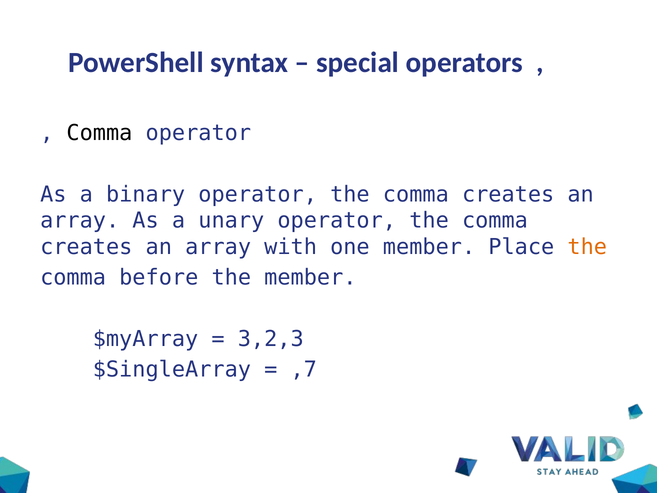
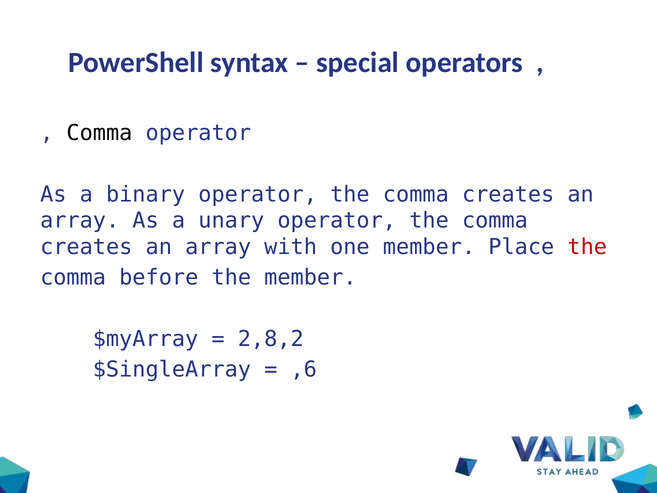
the at (587, 247) colour: orange -> red
3,2,3: 3,2,3 -> 2,8,2
,7: ,7 -> ,6
